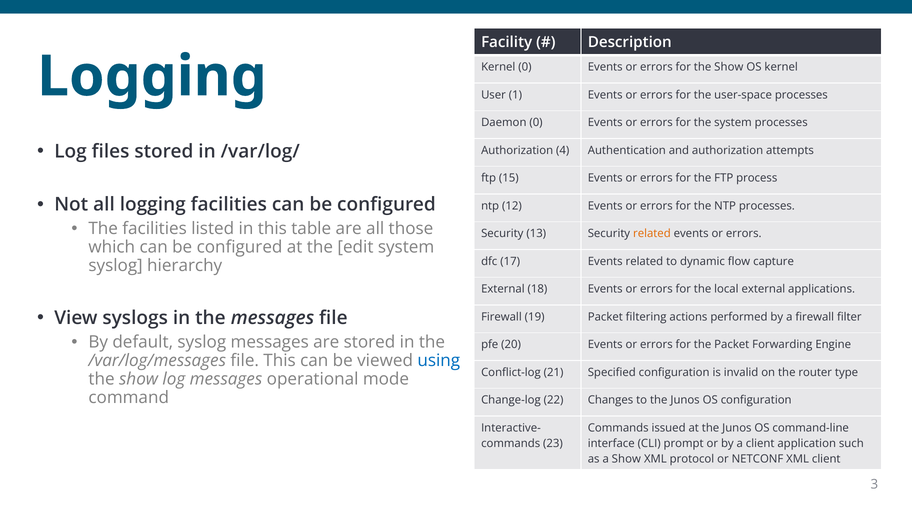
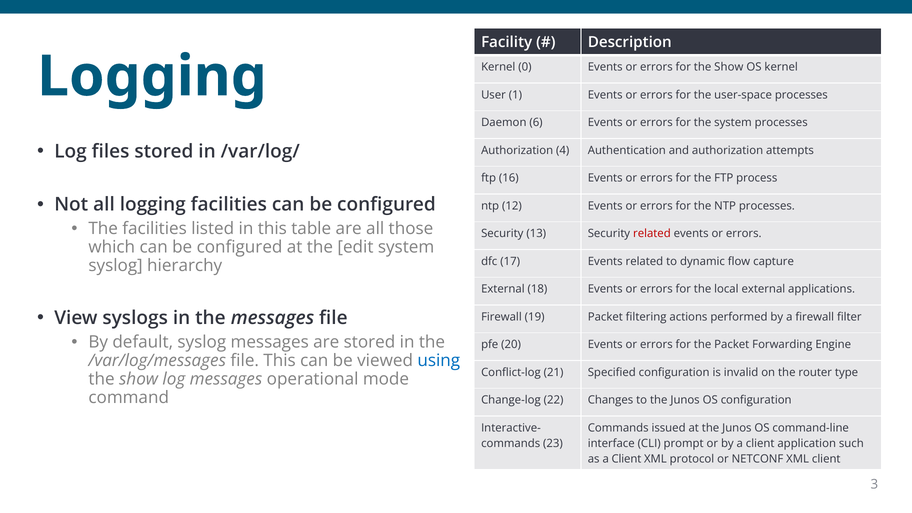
Daemon 0: 0 -> 6
15: 15 -> 16
related at (652, 234) colour: orange -> red
as a Show: Show -> Client
